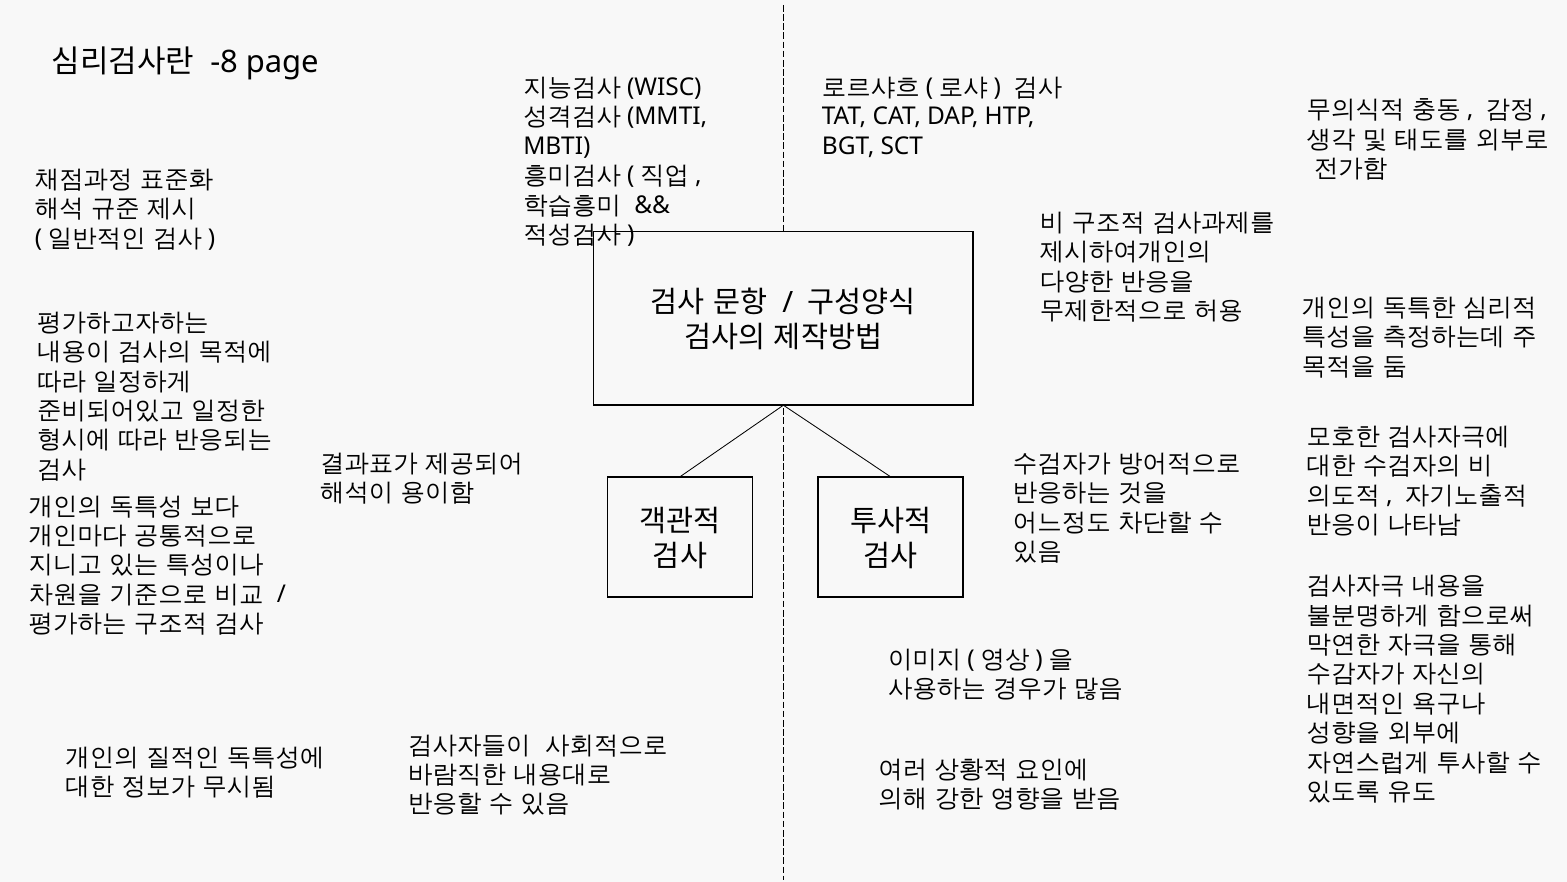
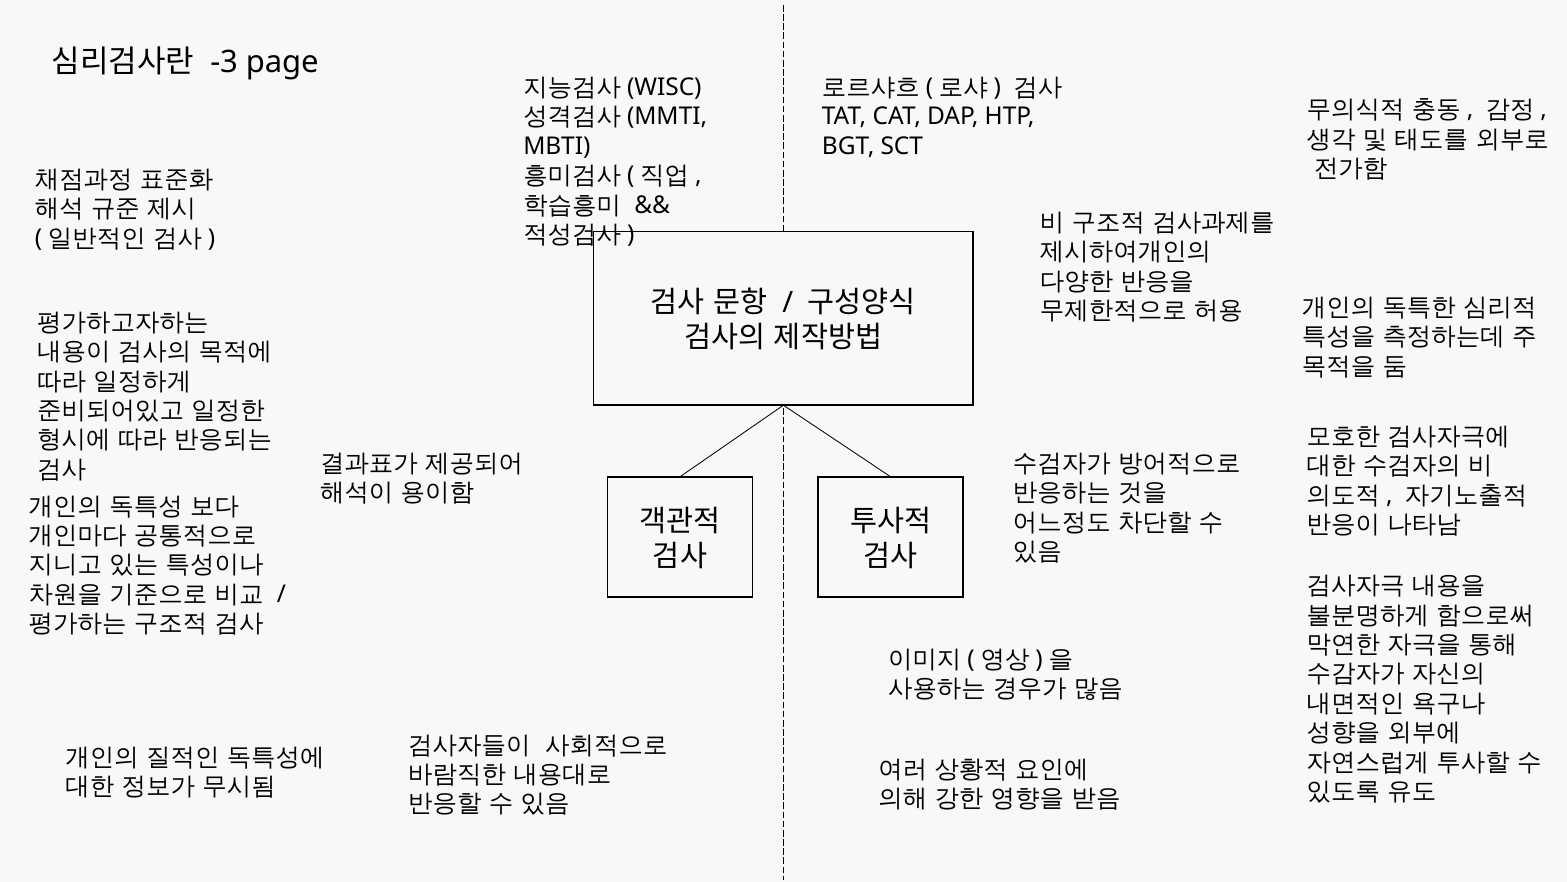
-8: -8 -> -3
